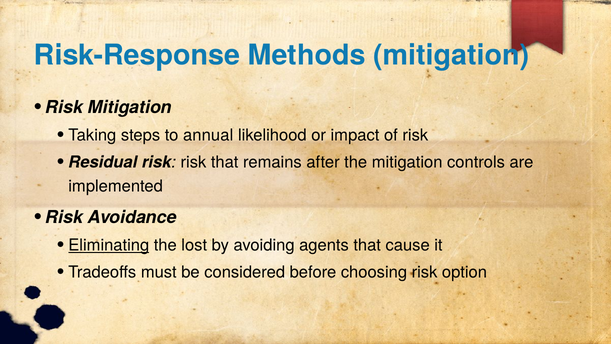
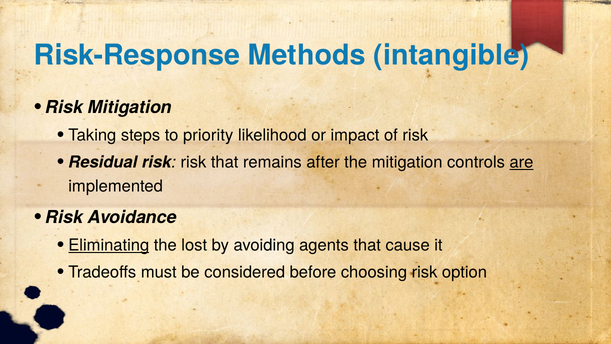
Methods mitigation: mitigation -> intangible
annual: annual -> priority
are underline: none -> present
